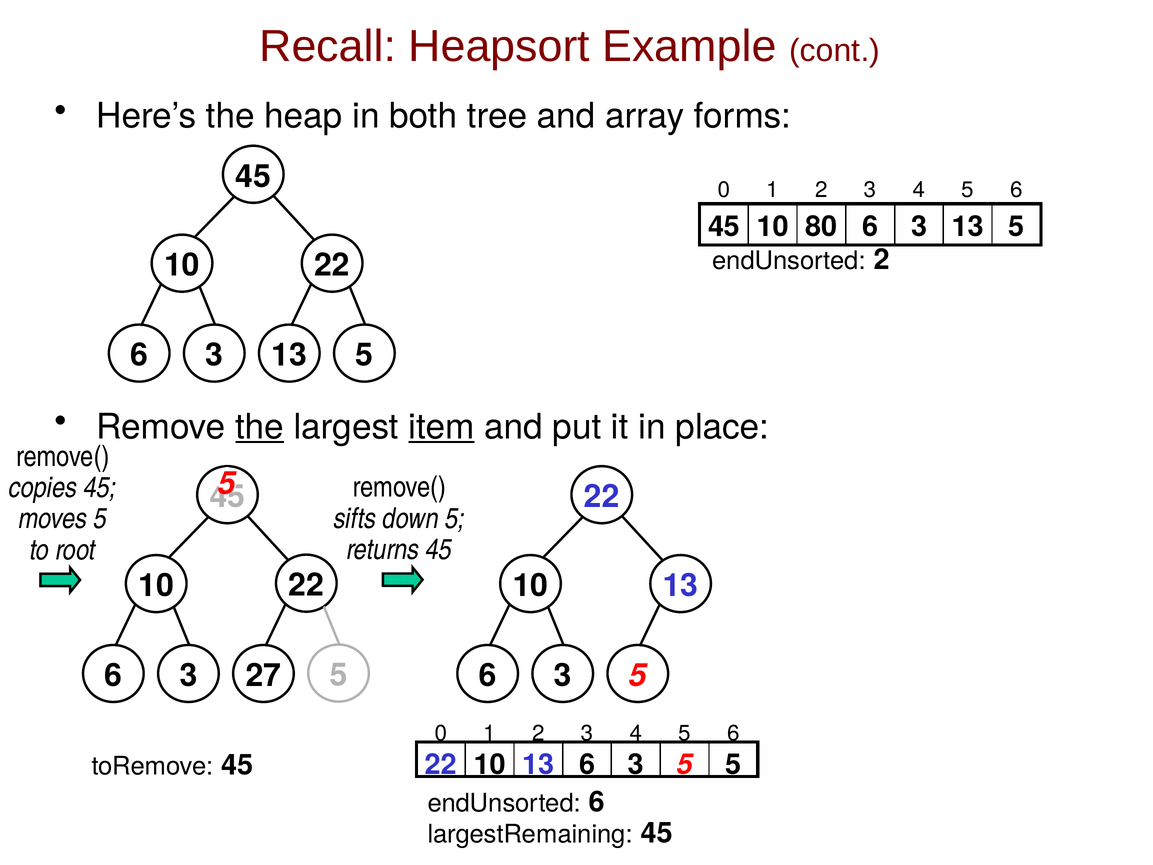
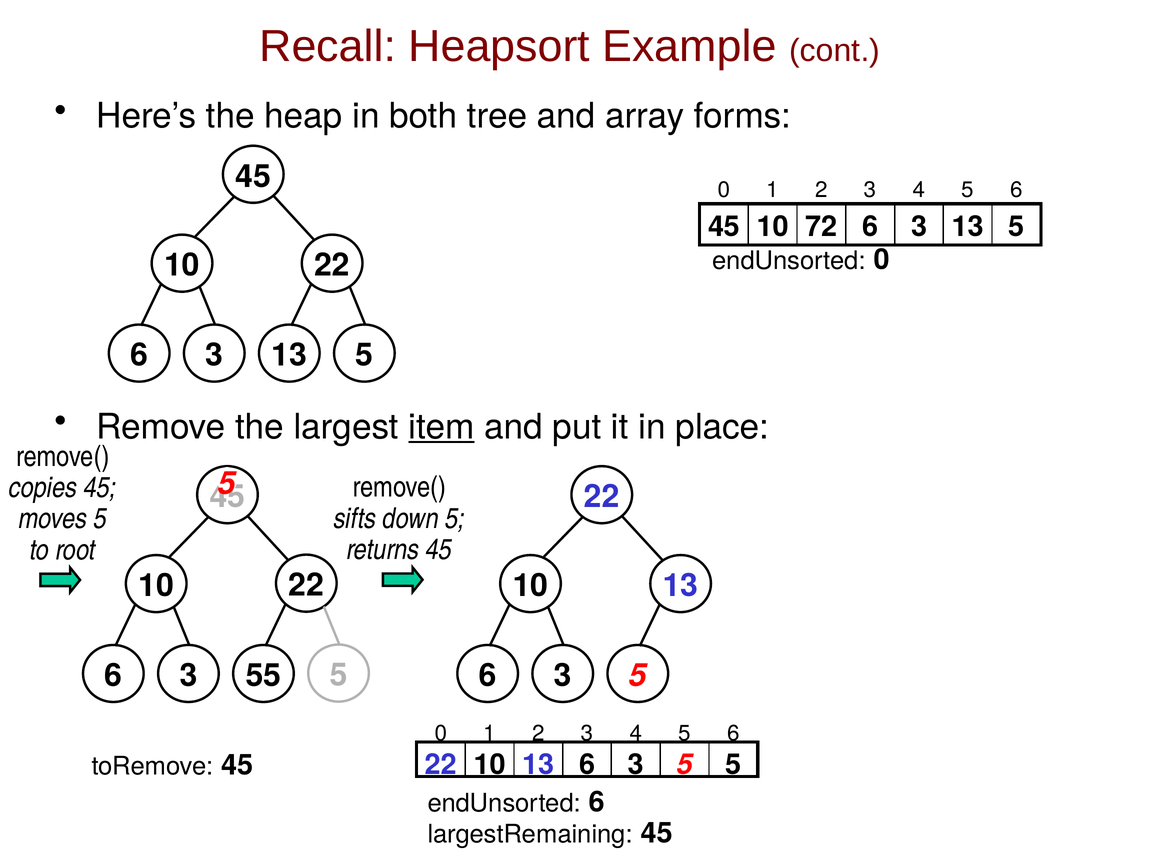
80: 80 -> 72
endUnsorted 2: 2 -> 0
the at (260, 427) underline: present -> none
27: 27 -> 55
